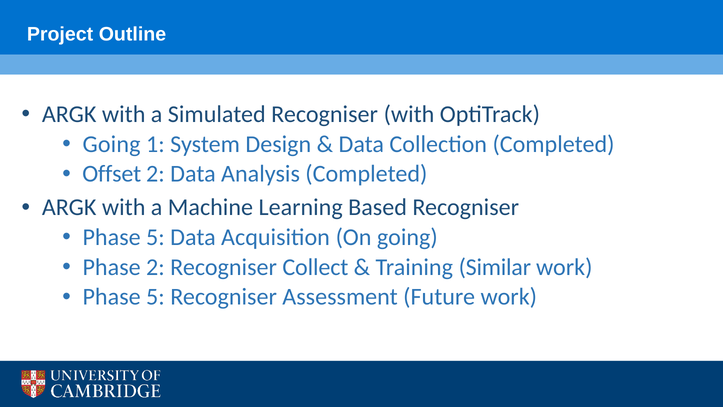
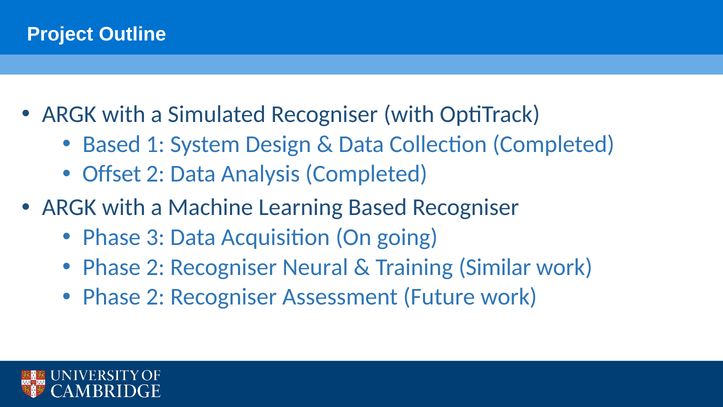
Going at (112, 144): Going -> Based
5 at (155, 237): 5 -> 3
Collect: Collect -> Neural
5 at (155, 297): 5 -> 2
